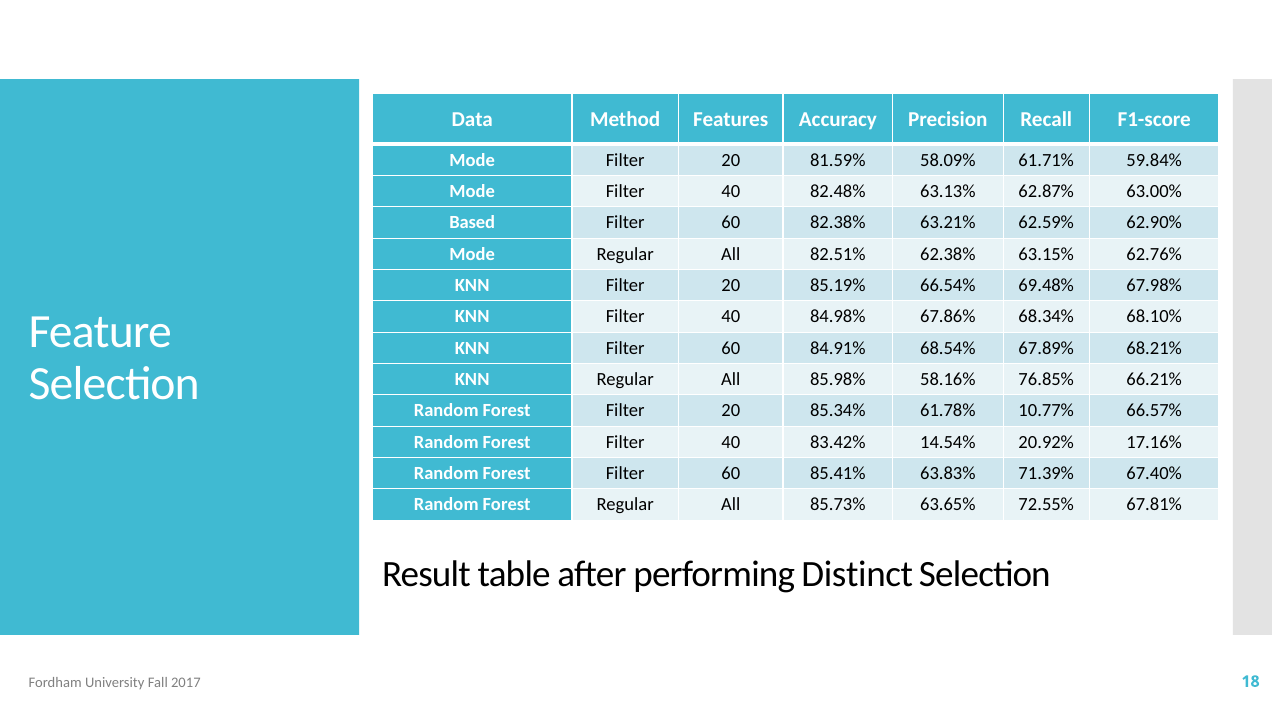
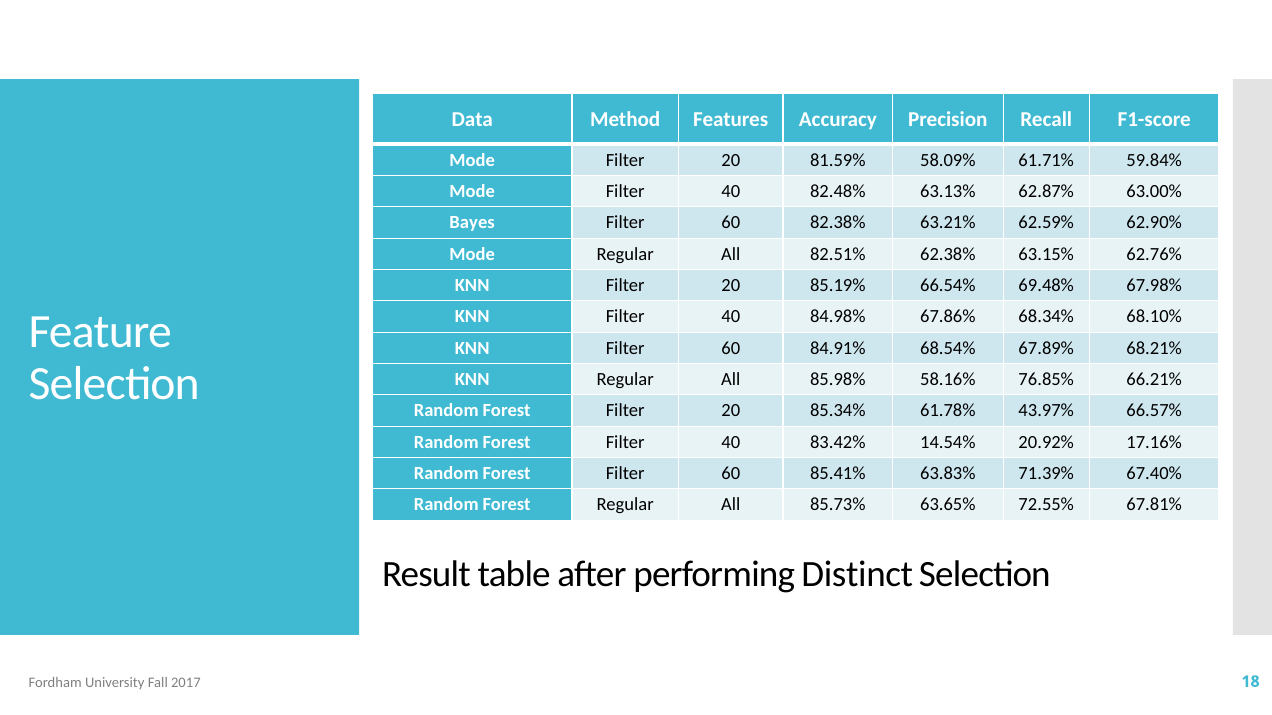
Based: Based -> Bayes
10.77%: 10.77% -> 43.97%
